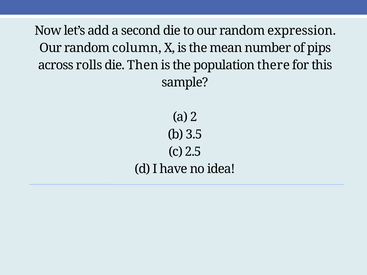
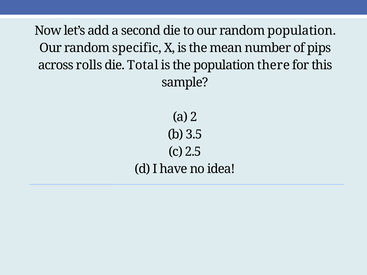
random expression: expression -> population
column: column -> specific
Then: Then -> Total
